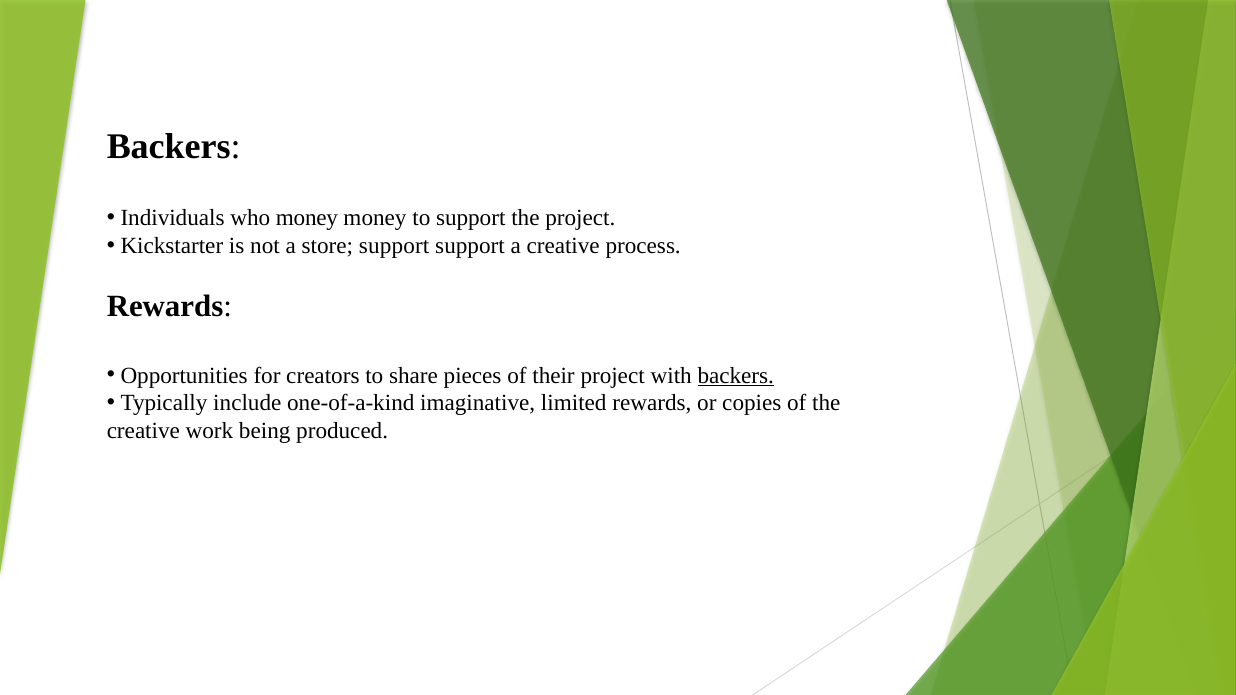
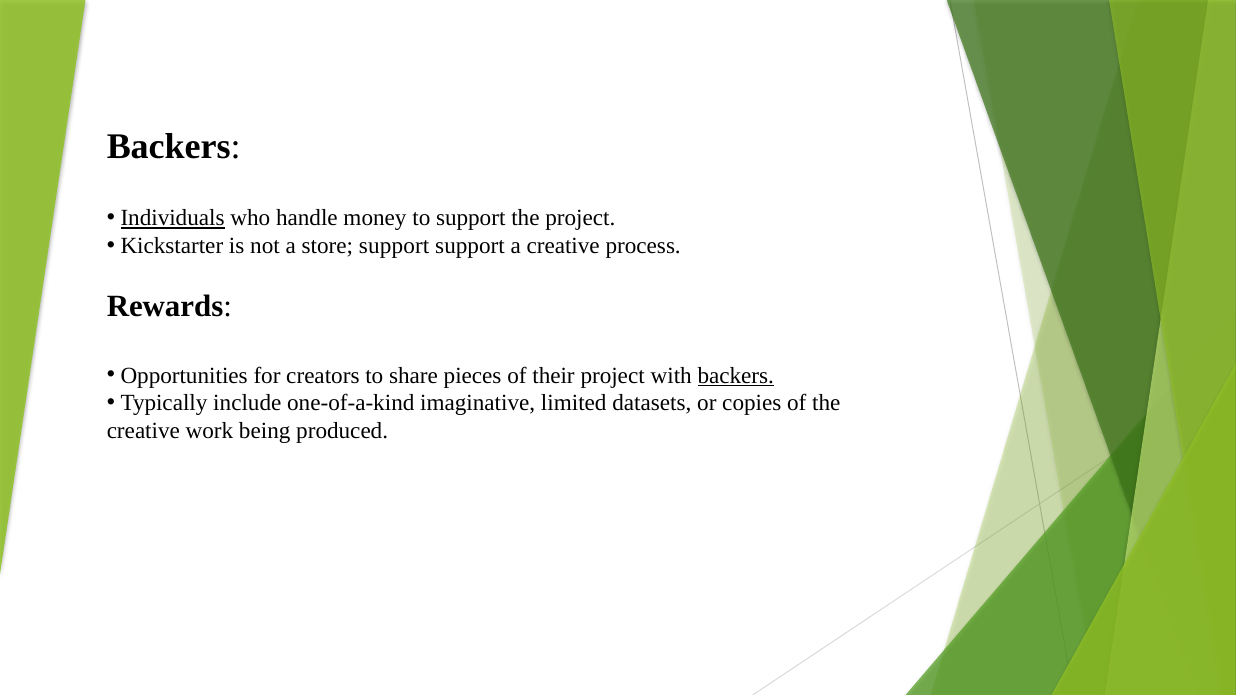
Individuals underline: none -> present
who money: money -> handle
limited rewards: rewards -> datasets
